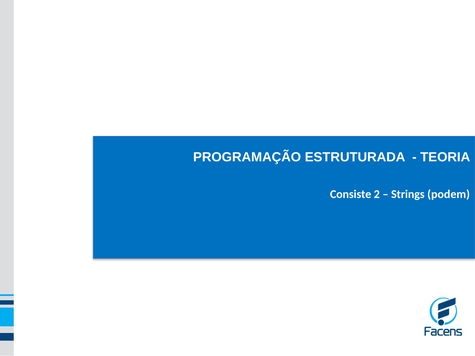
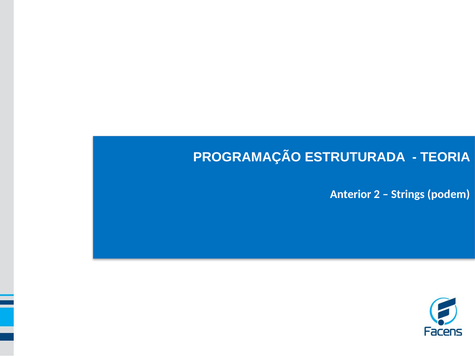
Consiste: Consiste -> Anterior
